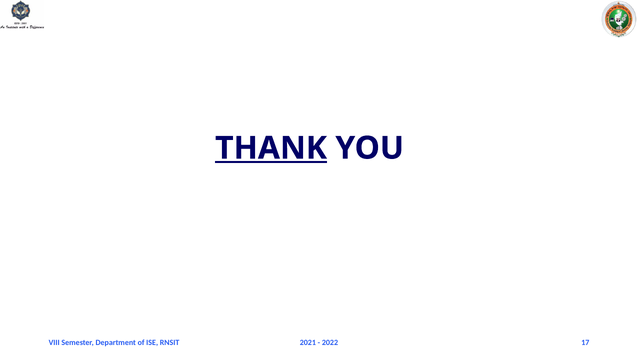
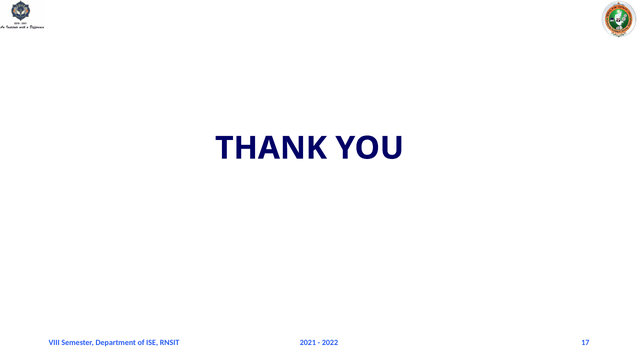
THANK underline: present -> none
